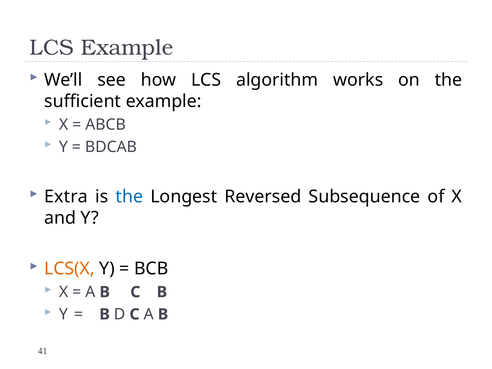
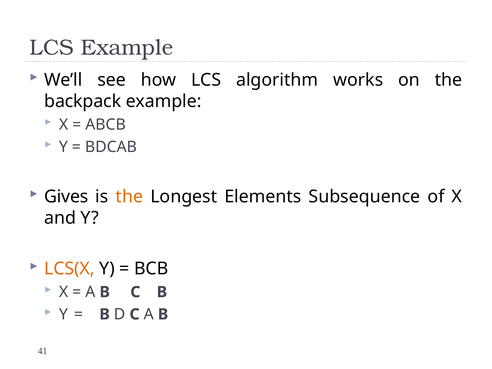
sufficient: sufficient -> backpack
Extra: Extra -> Gives
the at (129, 197) colour: blue -> orange
Reversed: Reversed -> Elements
